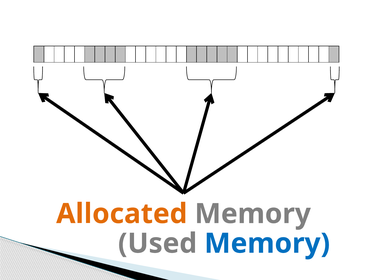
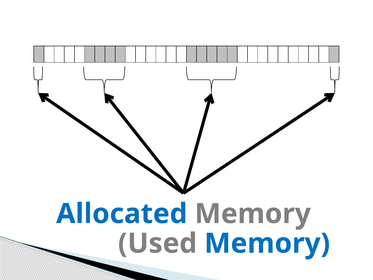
Allocated colour: orange -> blue
